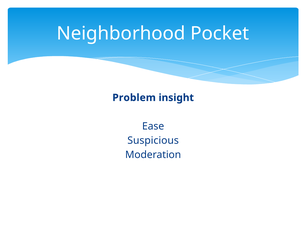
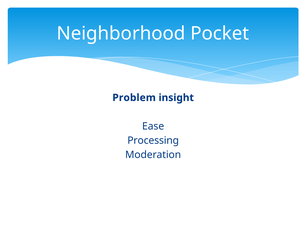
Suspicious: Suspicious -> Processing
